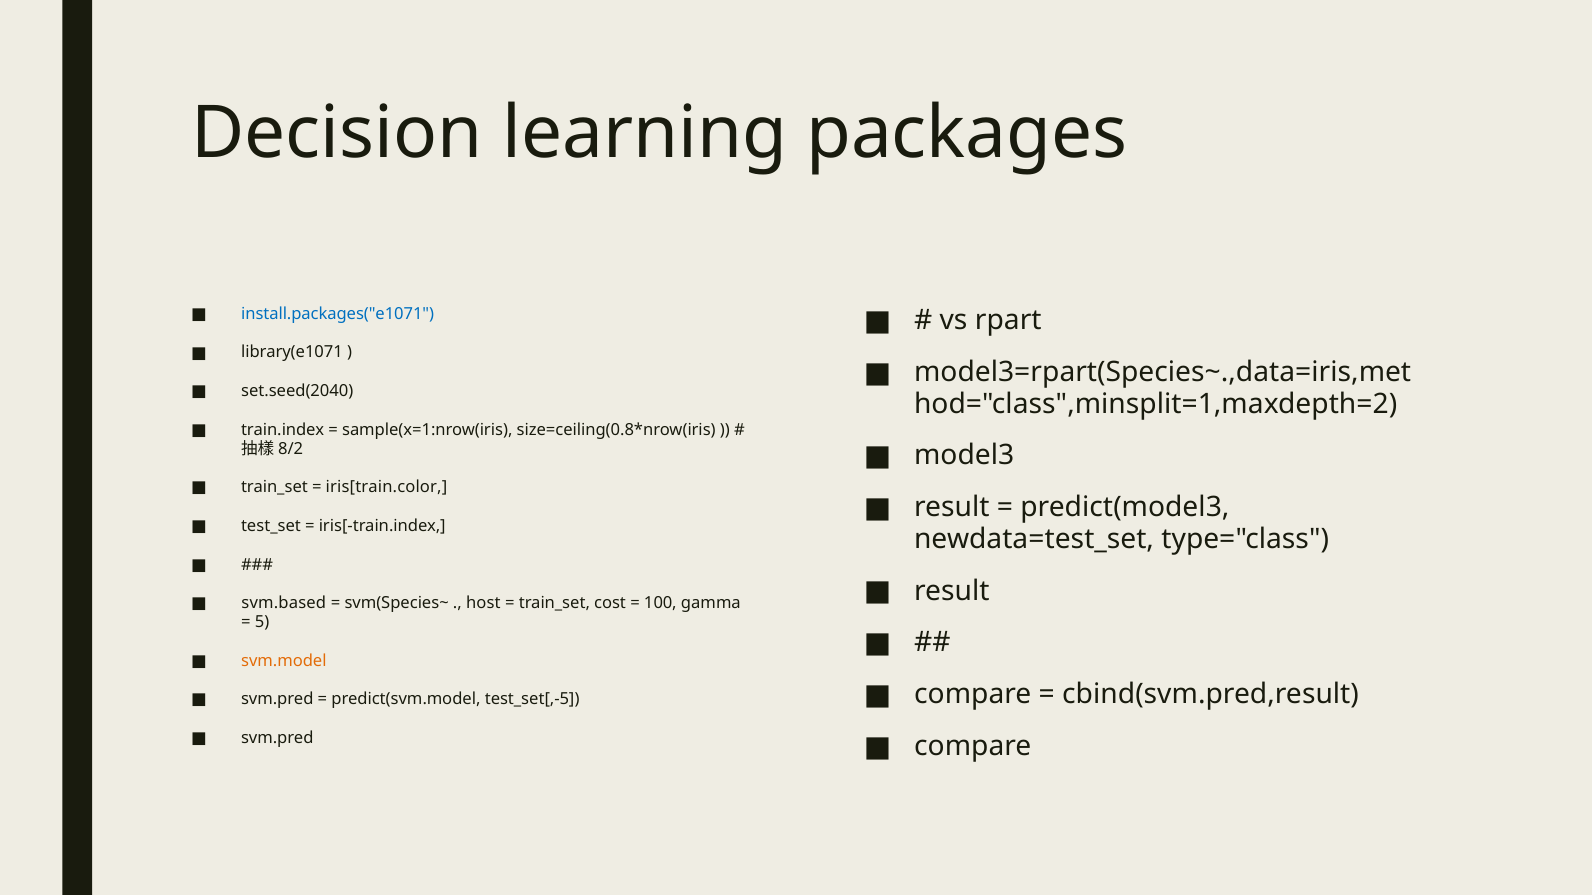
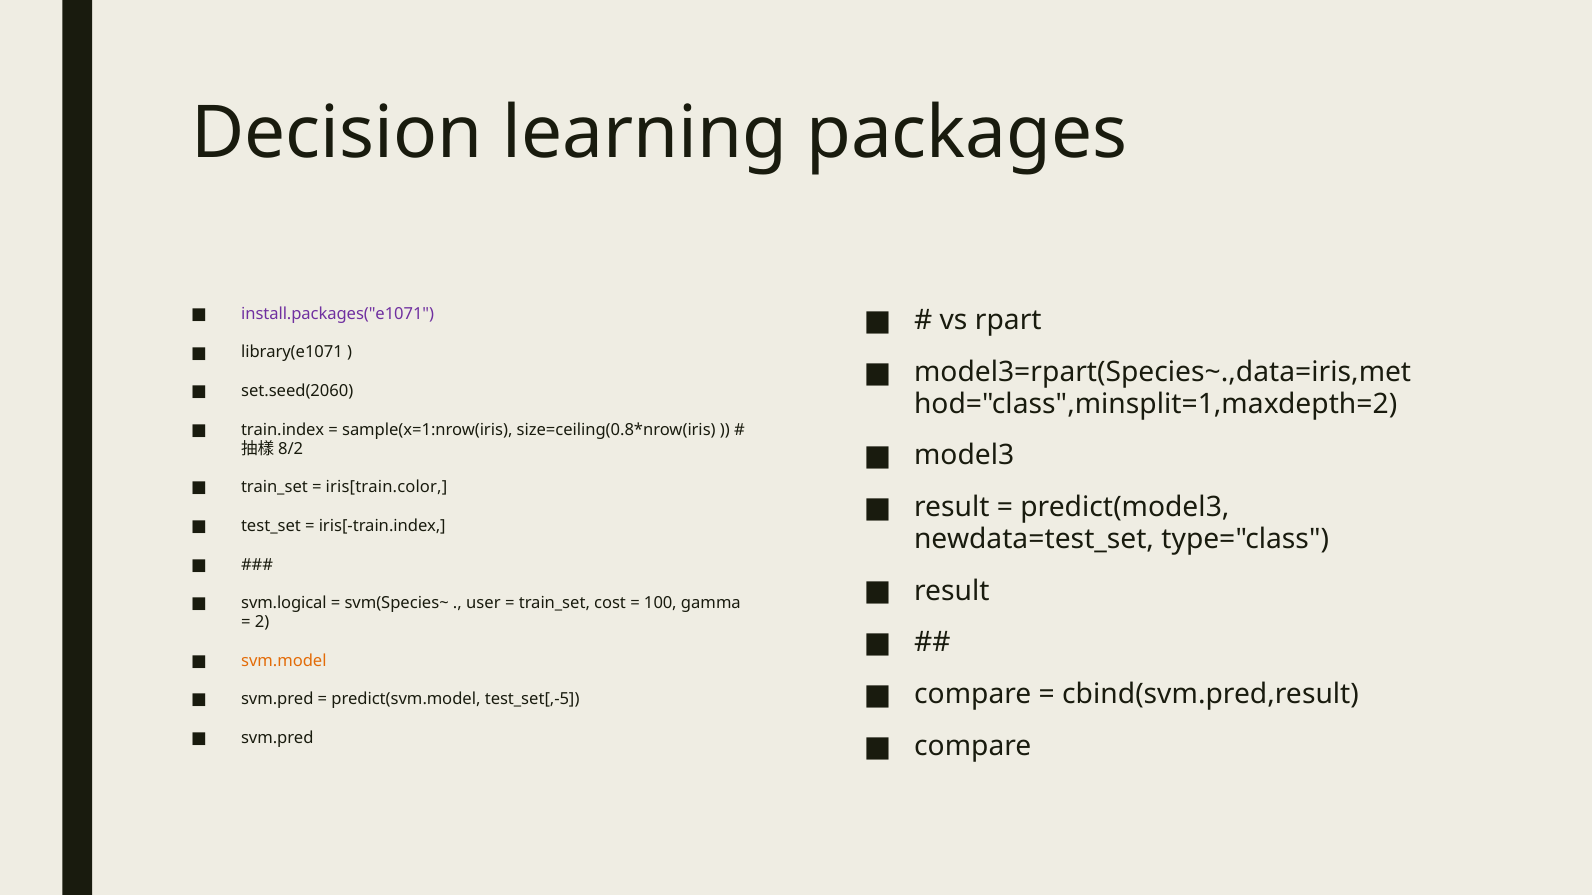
install.packages("e1071 colour: blue -> purple
set.seed(2040: set.seed(2040 -> set.seed(2060
svm.based: svm.based -> svm.logical
host: host -> user
5: 5 -> 2
